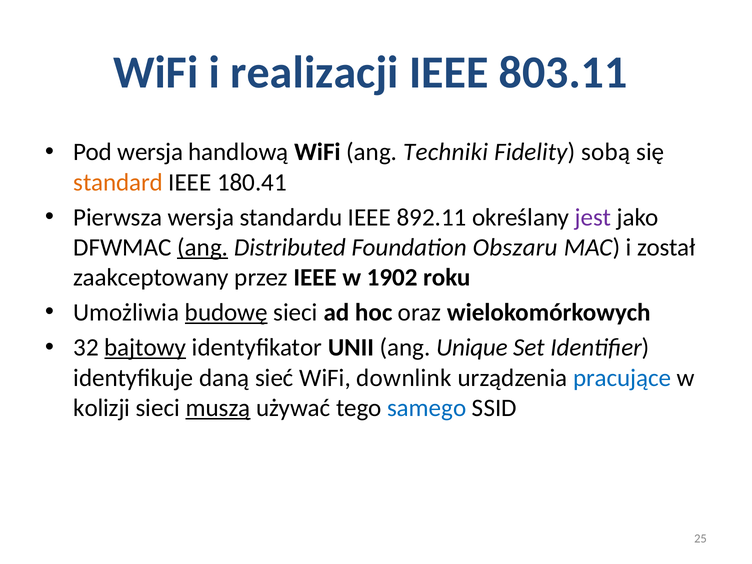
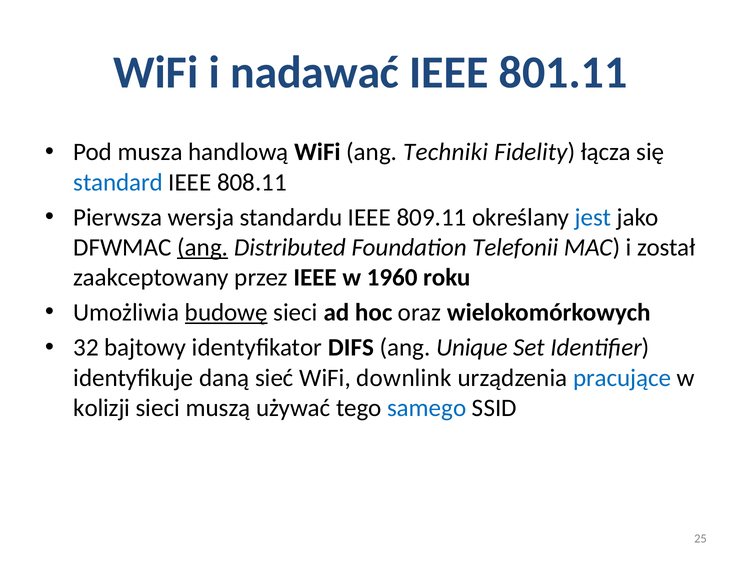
realizacji: realizacji -> nadawać
803.11: 803.11 -> 801.11
Pod wersja: wersja -> musza
sobą: sobą -> łącza
standard colour: orange -> blue
180.41: 180.41 -> 808.11
892.11: 892.11 -> 809.11
jest colour: purple -> blue
Obszaru: Obszaru -> Telefonii
1902: 1902 -> 1960
bajtowy underline: present -> none
UNII: UNII -> DIFS
muszą underline: present -> none
